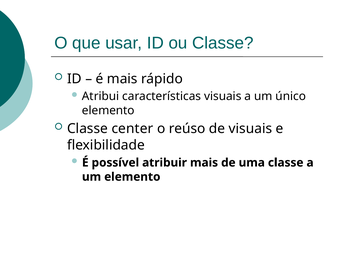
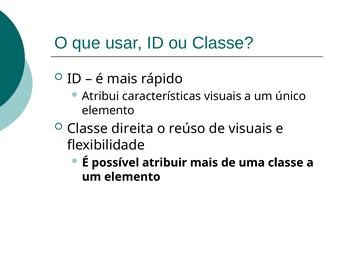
center: center -> direita
